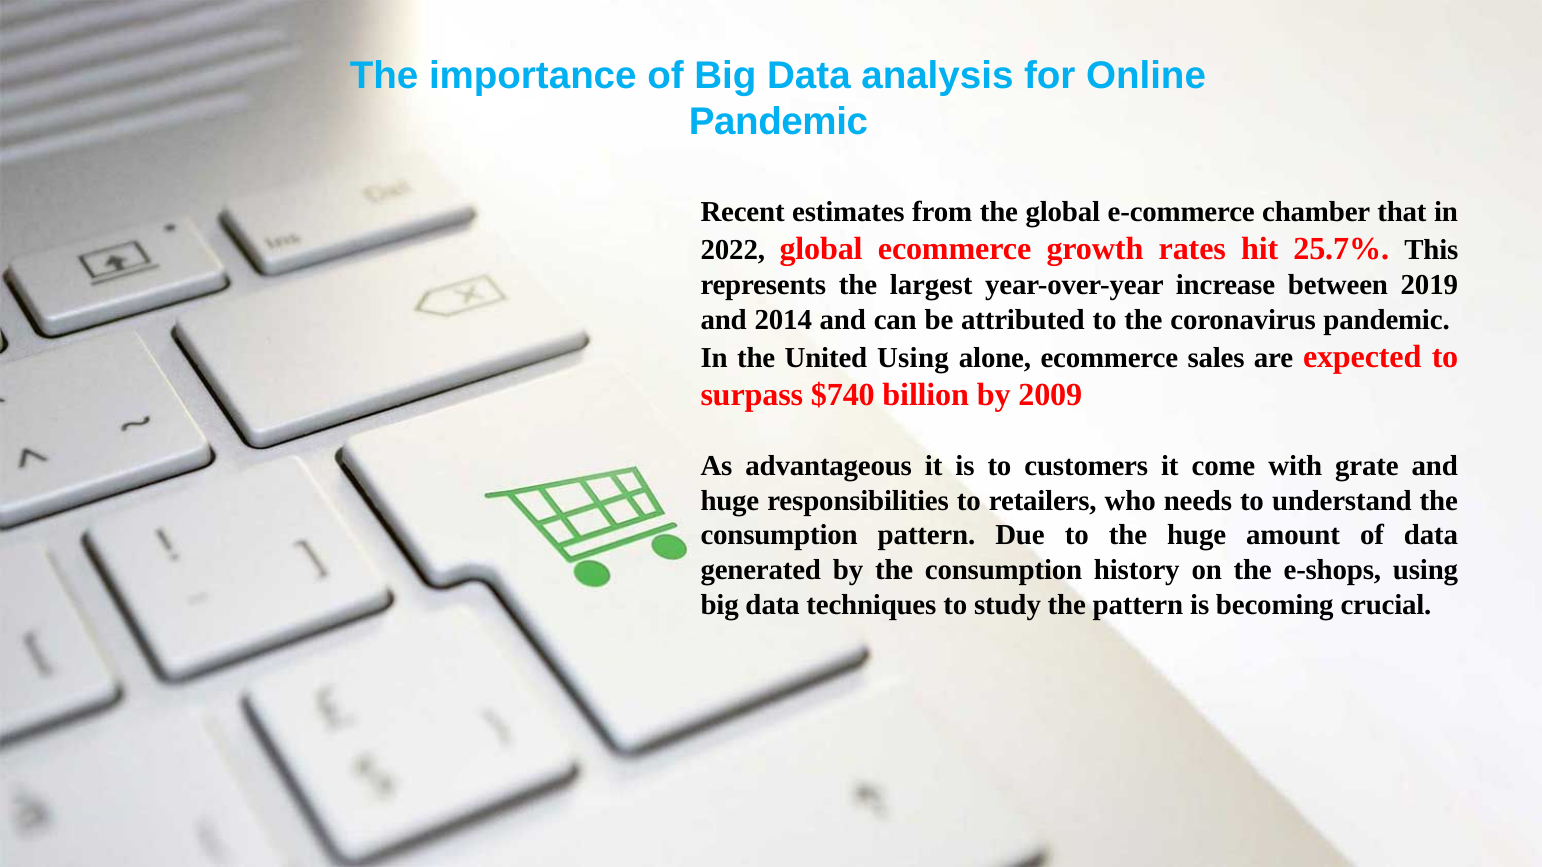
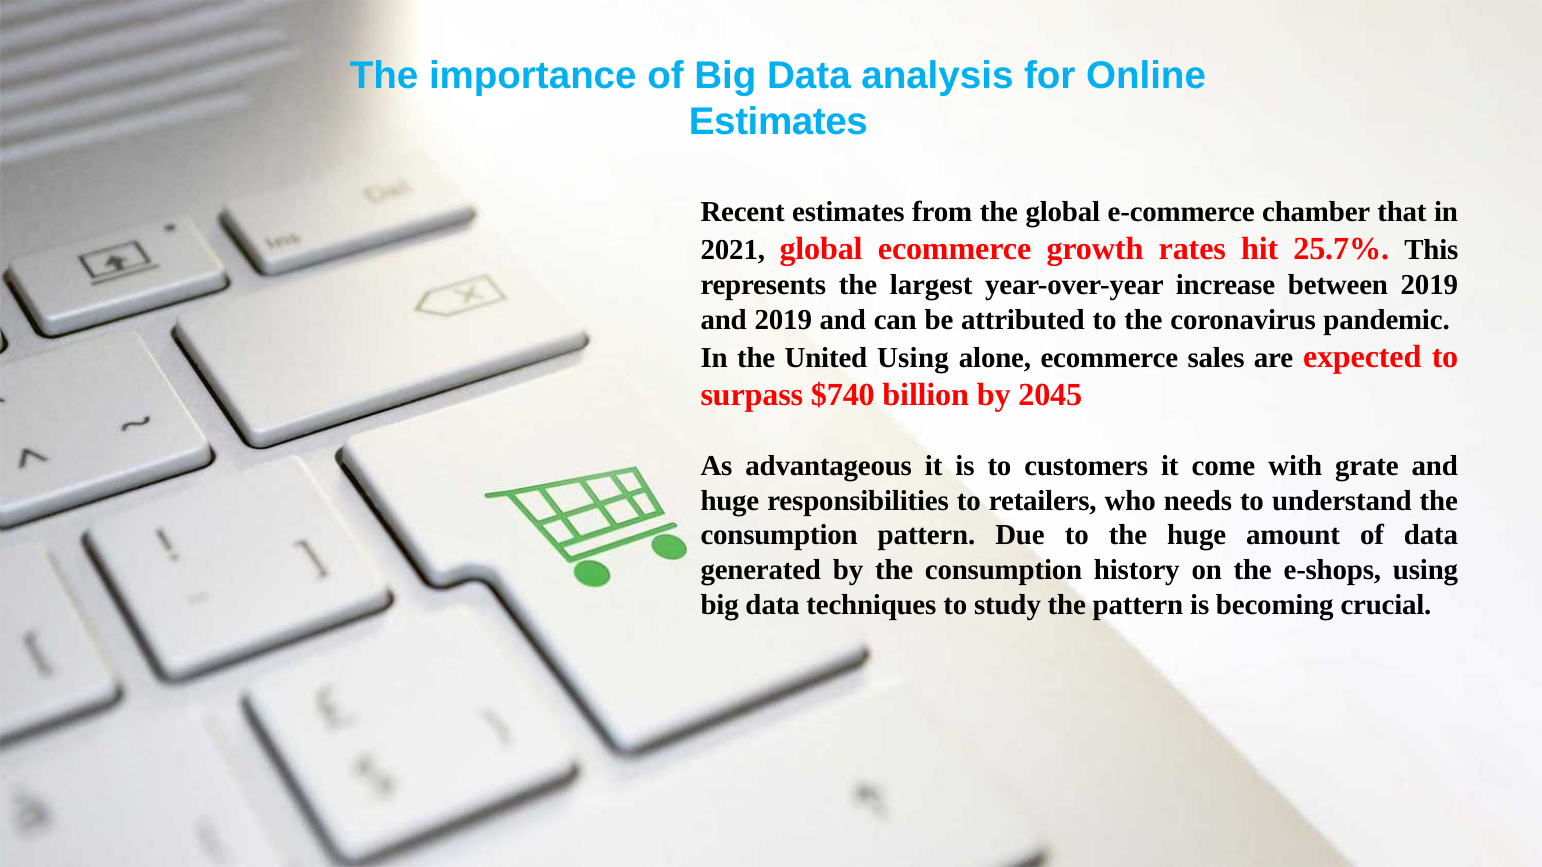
Pandemic at (778, 122): Pandemic -> Estimates
2022: 2022 -> 2021
and 2014: 2014 -> 2019
2009: 2009 -> 2045
